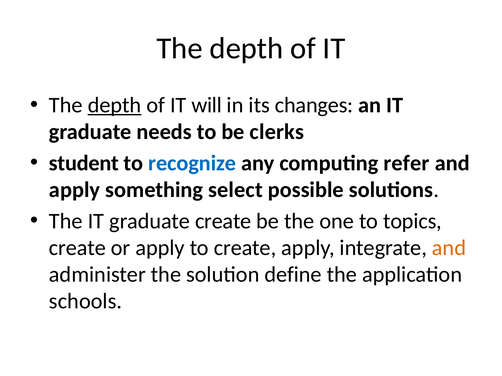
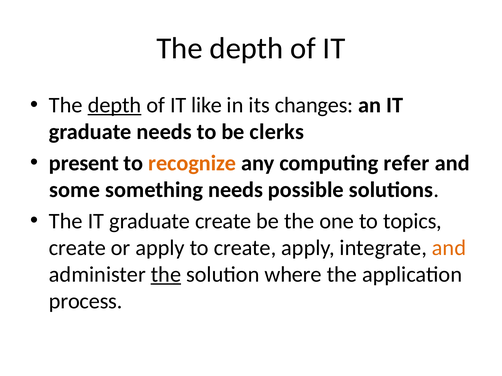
will: will -> like
student: student -> present
recognize colour: blue -> orange
apply at (75, 190): apply -> some
something select: select -> needs
the at (166, 275) underline: none -> present
define: define -> where
schools: schools -> process
